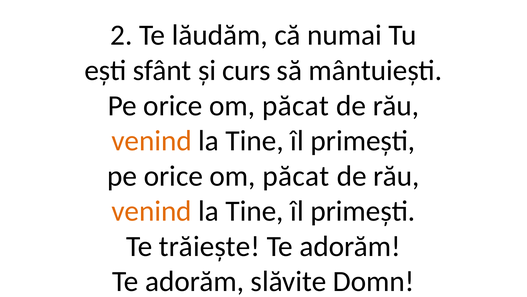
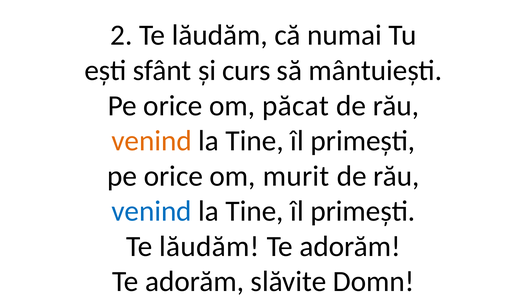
păcat at (296, 176): păcat -> murit
venind at (152, 211) colour: orange -> blue
trăiește at (209, 246): trăiește -> lăudăm
